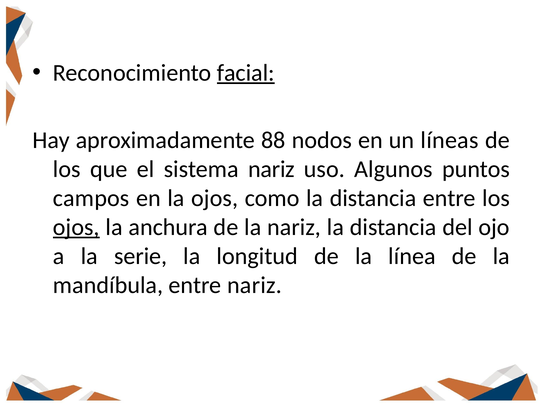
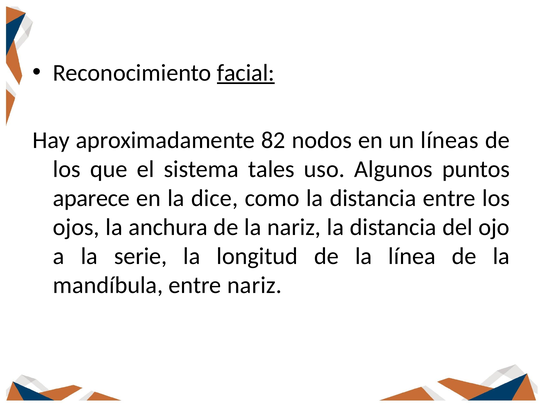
88: 88 -> 82
sistema nariz: nariz -> tales
campos: campos -> aparece
la ojos: ojos -> dice
ojos at (76, 227) underline: present -> none
